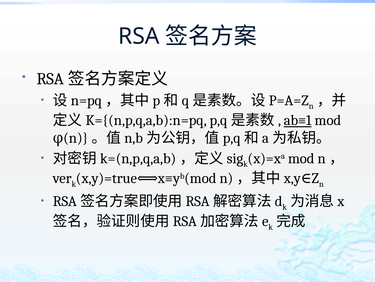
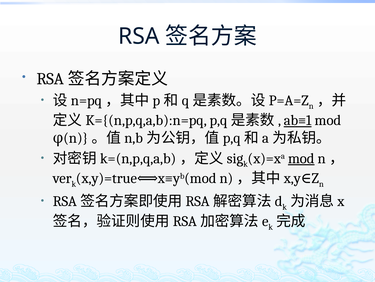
mod at (301, 158) underline: none -> present
